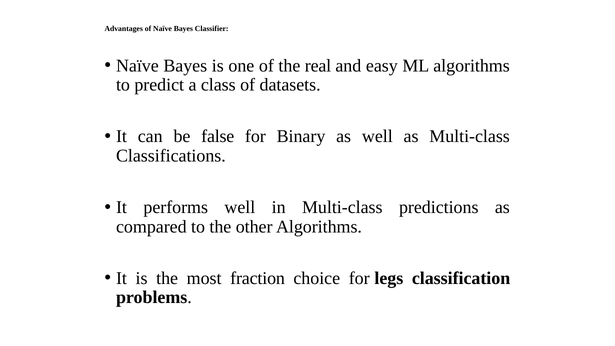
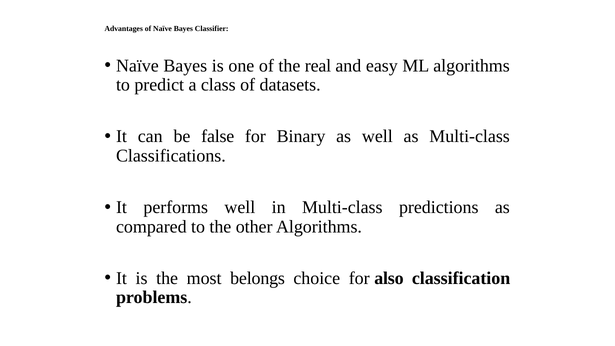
fraction: fraction -> belongs
legs: legs -> also
